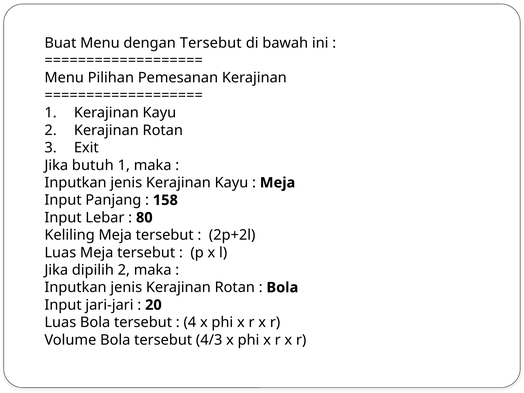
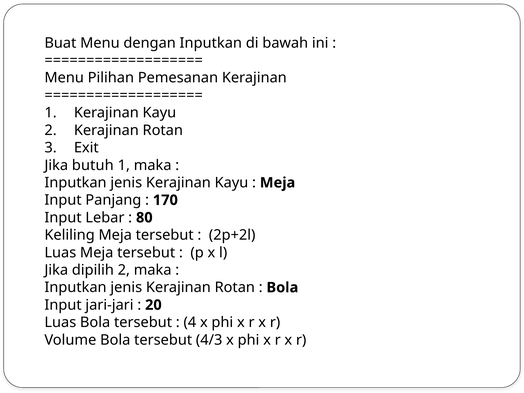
dengan Tersebut: Tersebut -> Inputkan
158: 158 -> 170
